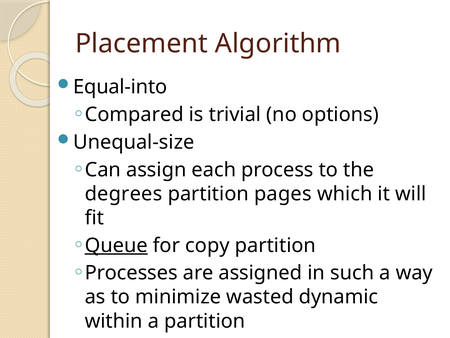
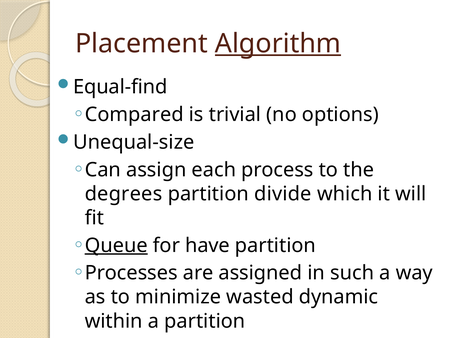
Algorithm underline: none -> present
Equal-into: Equal-into -> Equal-find
pages: pages -> divide
copy: copy -> have
